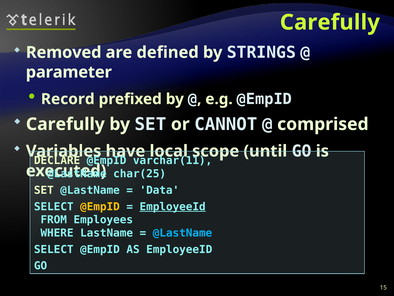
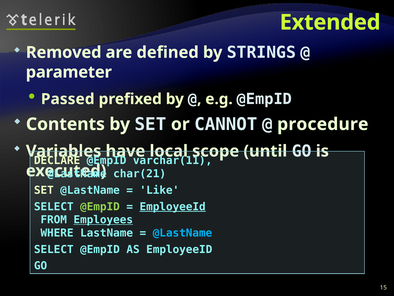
Carefully at (330, 22): Carefully -> Extended
Record: Record -> Passed
Carefully at (65, 124): Carefully -> Contents
comprised: comprised -> procedure
char(25: char(25 -> char(21
Data: Data -> Like
@EmpID at (100, 206) colour: yellow -> light green
Employees underline: none -> present
